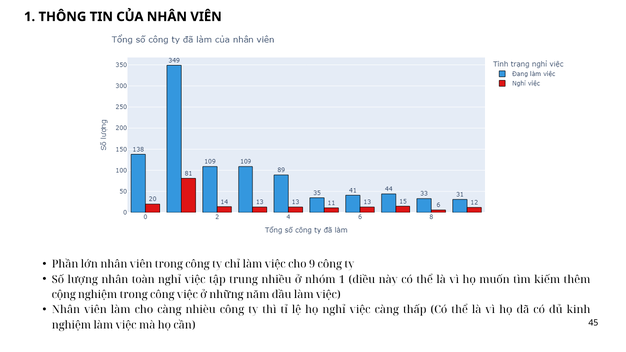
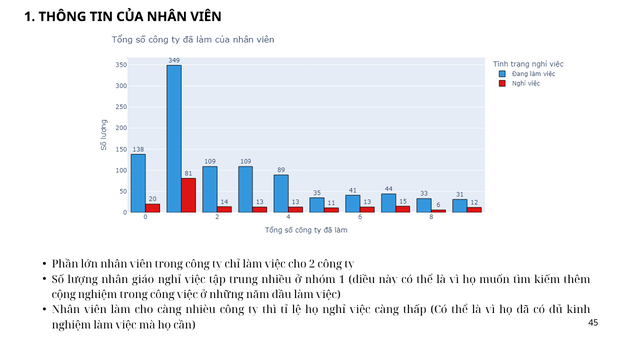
9: 9 -> 2
toàn: toàn -> giáo
